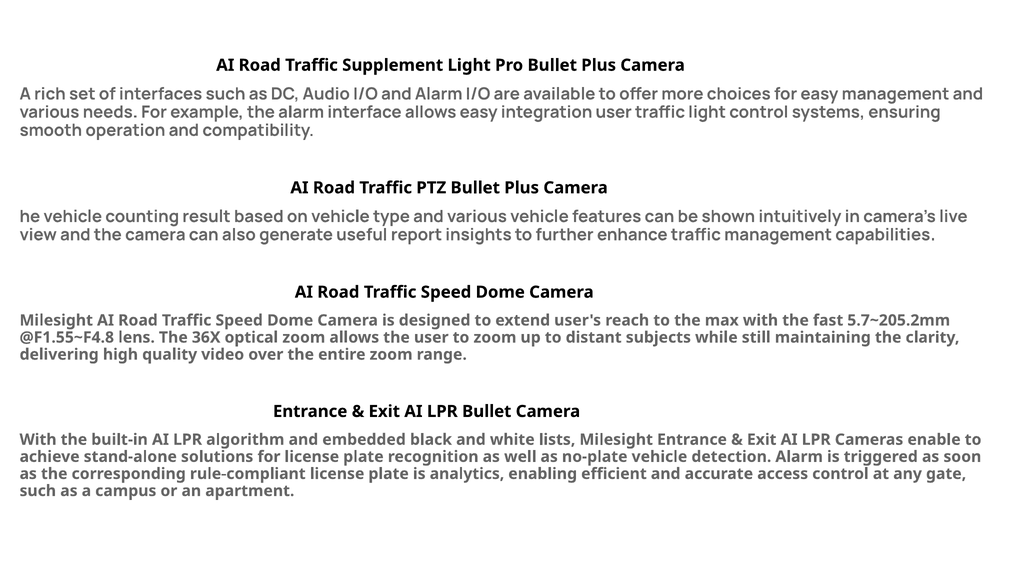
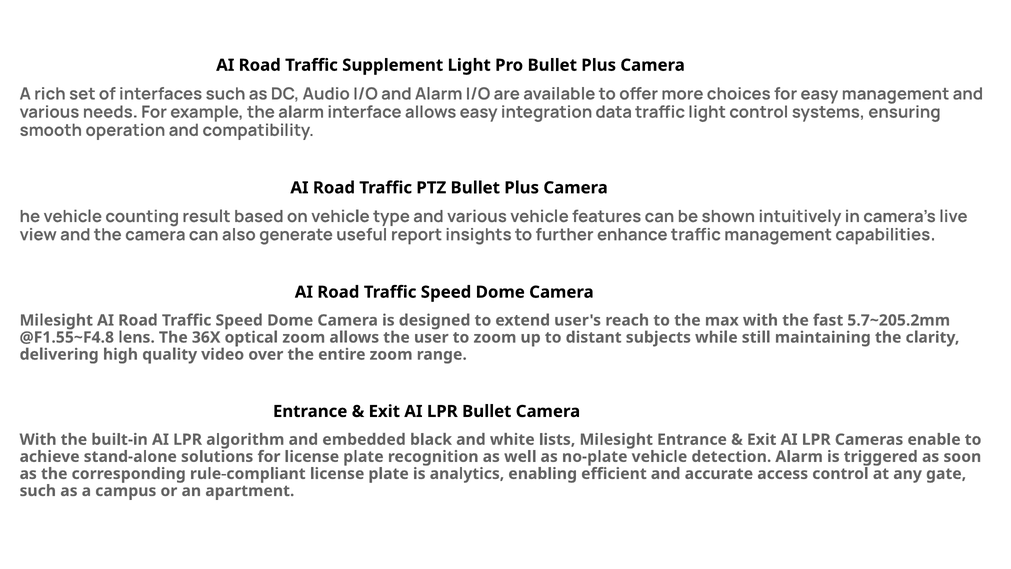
integration user: user -> data
